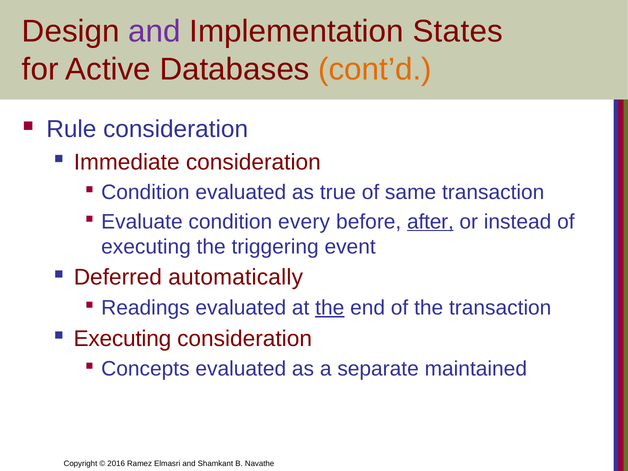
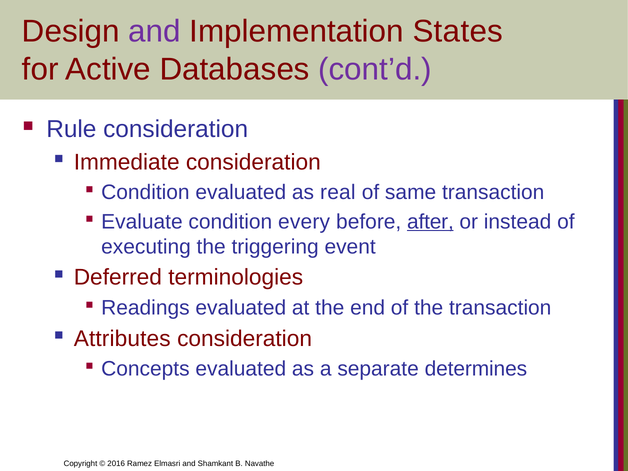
cont’d colour: orange -> purple
true: true -> real
automatically: automatically -> terminologies
the at (330, 308) underline: present -> none
Executing at (122, 339): Executing -> Attributes
maintained: maintained -> determines
